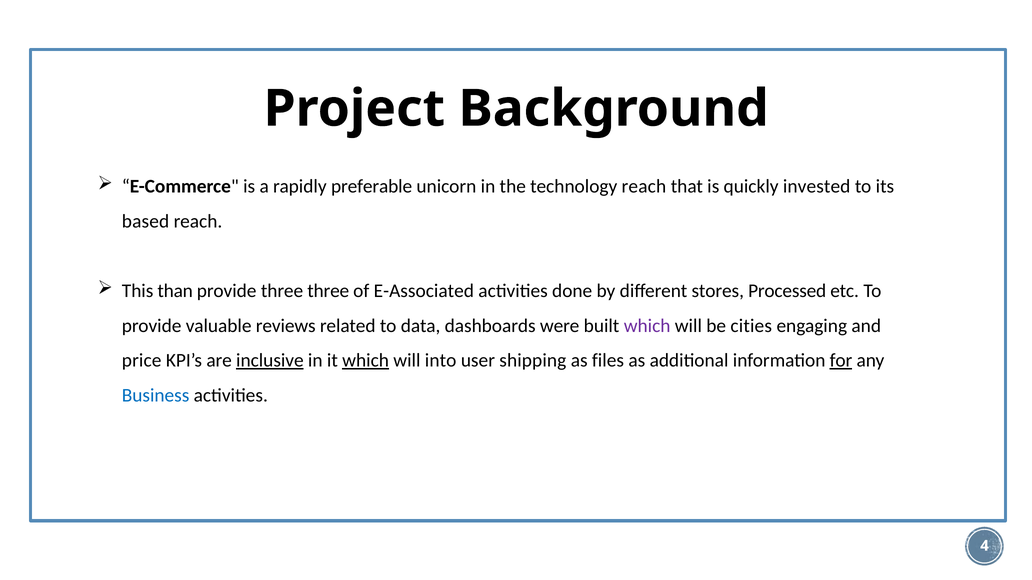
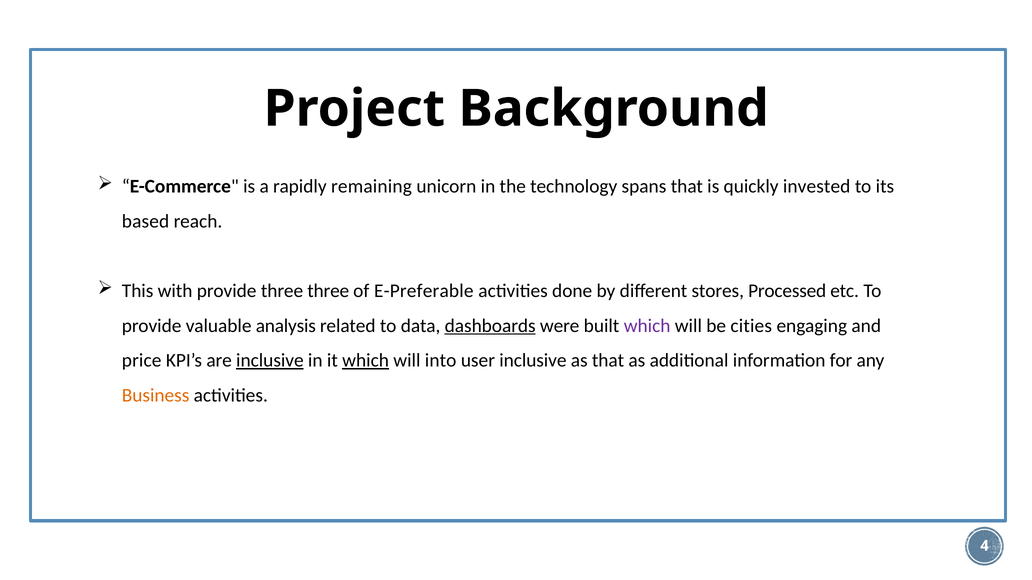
preferable: preferable -> remaining
technology reach: reach -> spans
than: than -> with
E-Associated: E-Associated -> E-Preferable
reviews: reviews -> analysis
dashboards underline: none -> present
user shipping: shipping -> inclusive
as files: files -> that
for underline: present -> none
Business colour: blue -> orange
